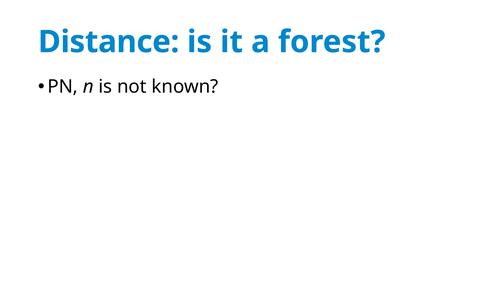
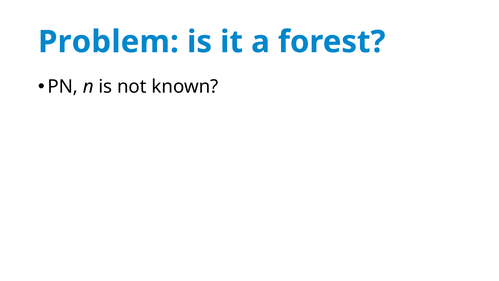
Distance: Distance -> Problem
